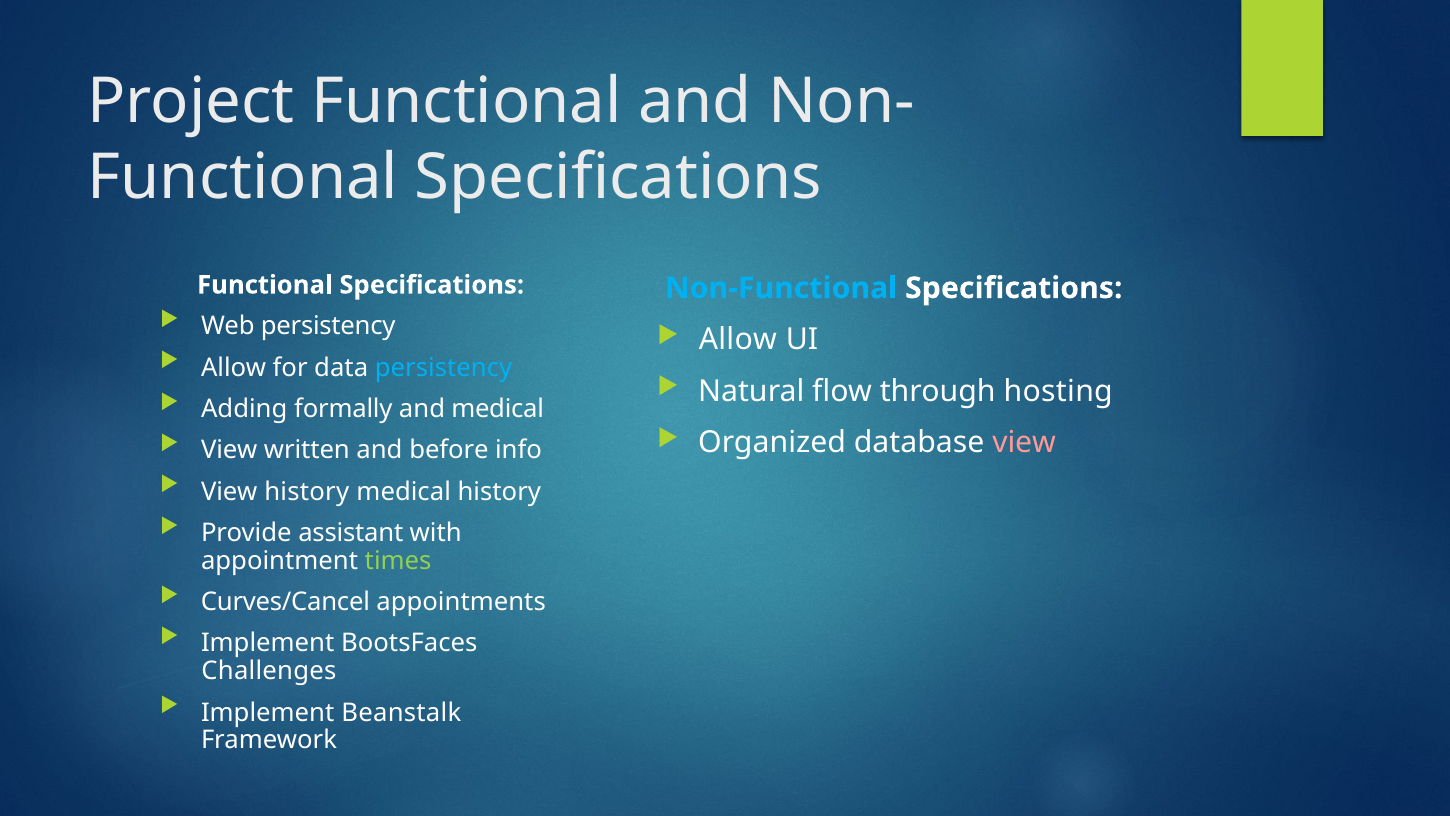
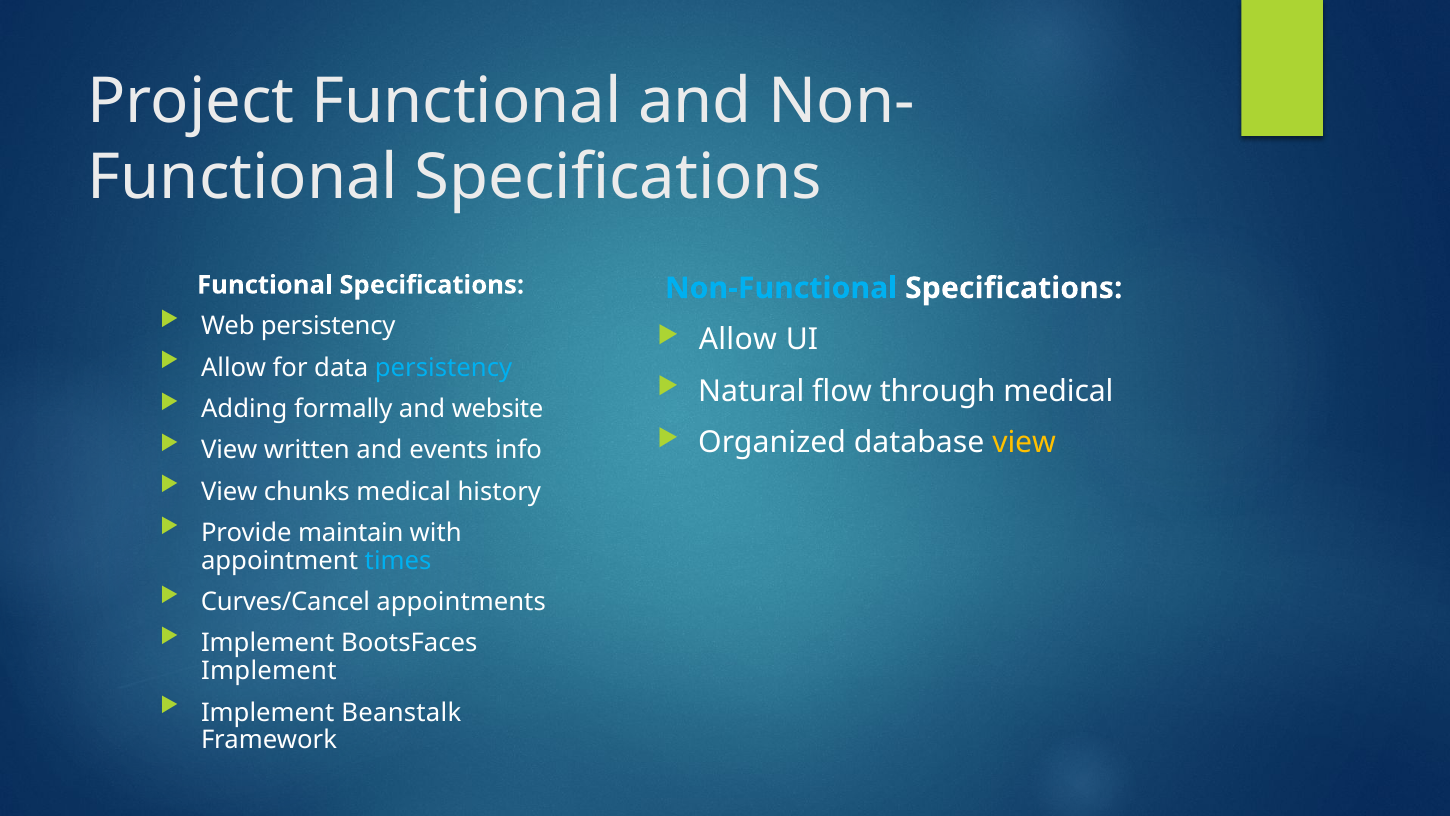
through hosting: hosting -> medical
and medical: medical -> website
view at (1024, 442) colour: pink -> yellow
before: before -> events
View history: history -> chunks
assistant: assistant -> maintain
times colour: light green -> light blue
Challenges at (269, 671): Challenges -> Implement
